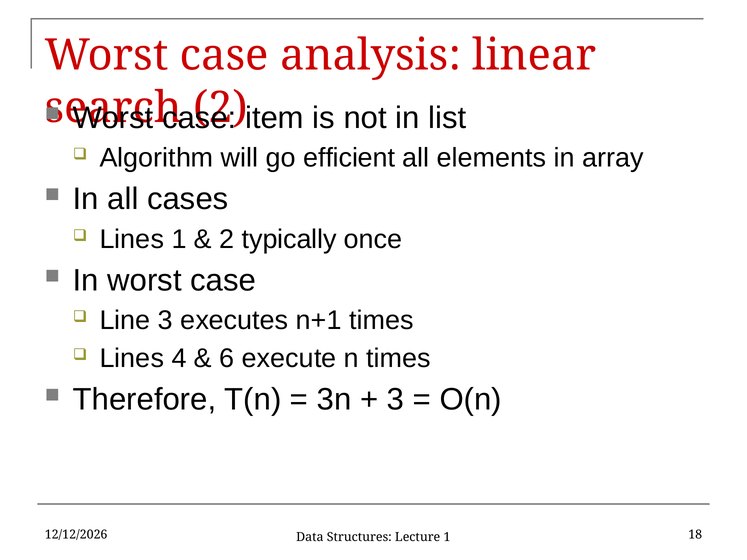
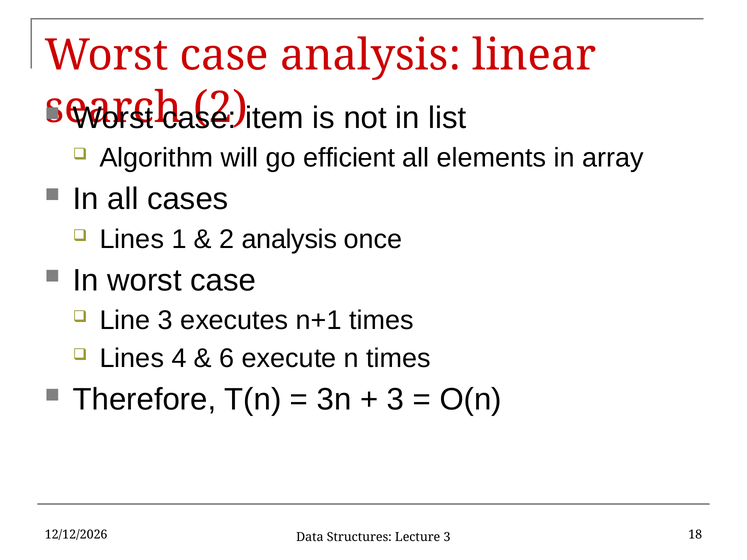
2 typically: typically -> analysis
Lecture 1: 1 -> 3
